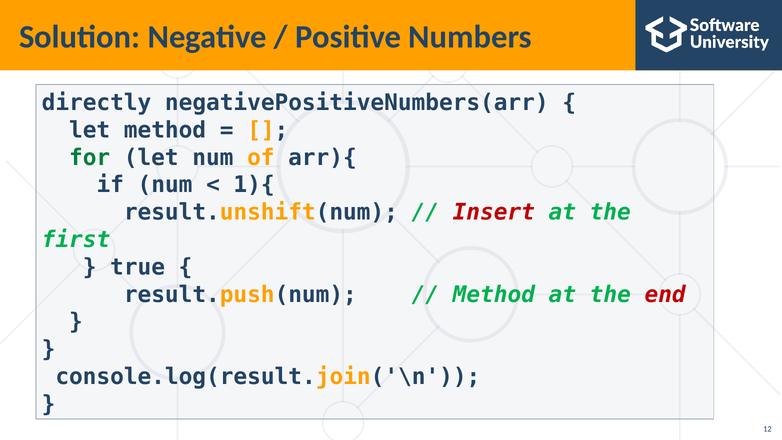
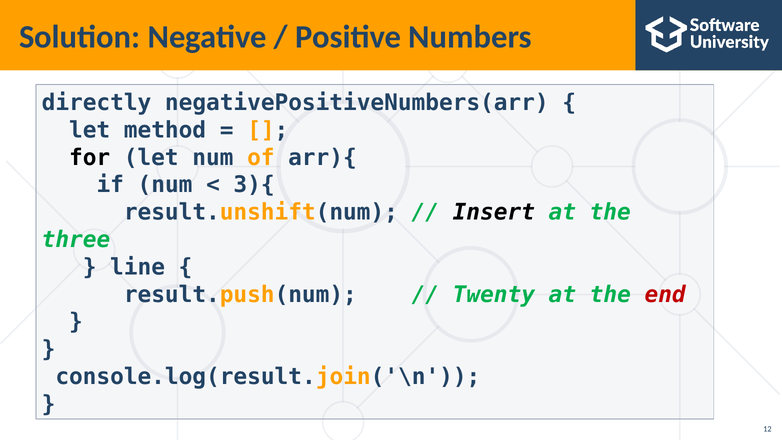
for colour: green -> black
1){: 1){ -> 3){
Insert colour: red -> black
first: first -> three
true: true -> line
Method at (494, 294): Method -> Twenty
